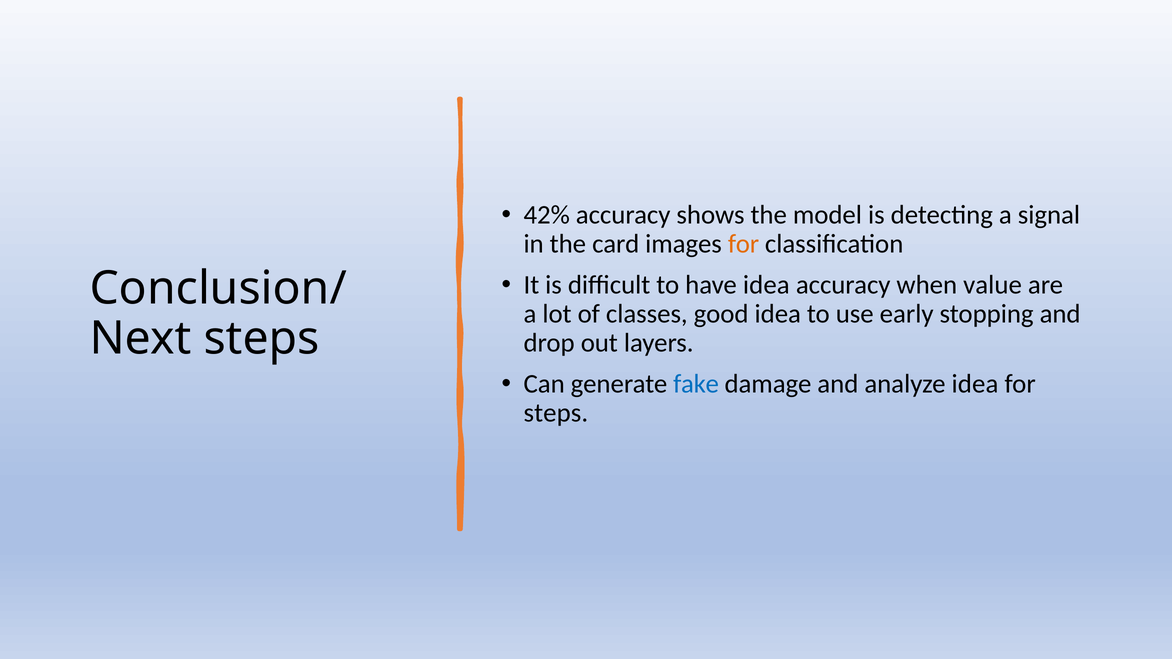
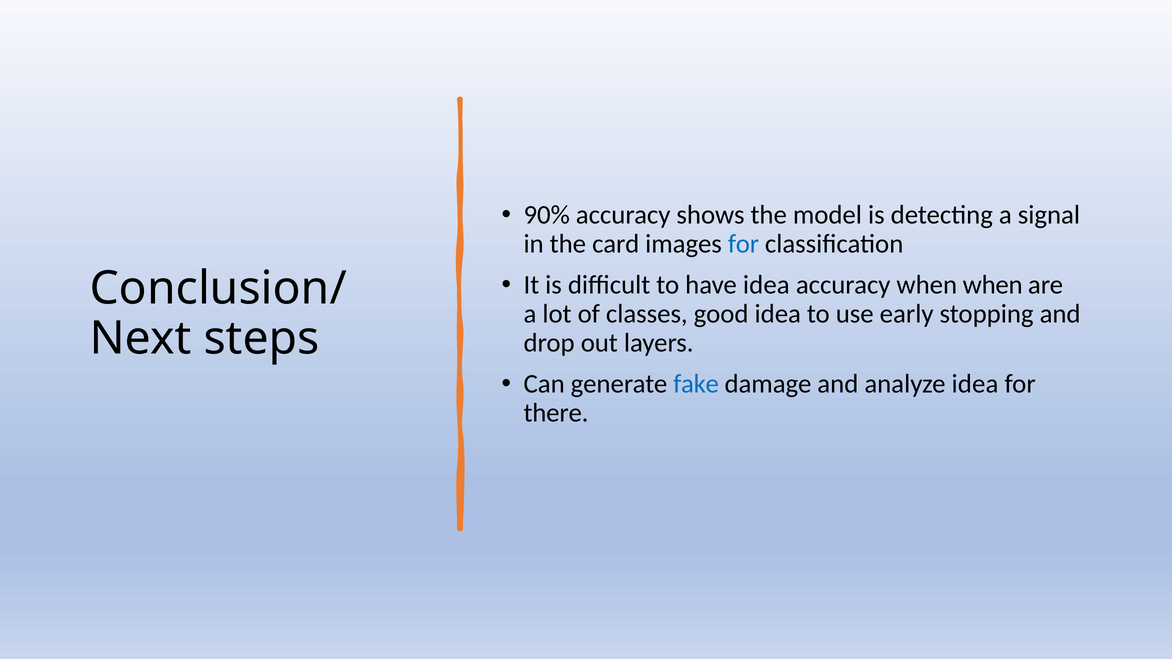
42%: 42% -> 90%
for at (744, 244) colour: orange -> blue
when value: value -> when
steps at (556, 413): steps -> there
